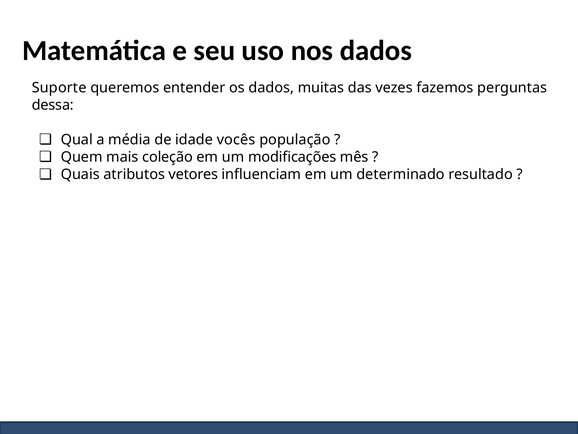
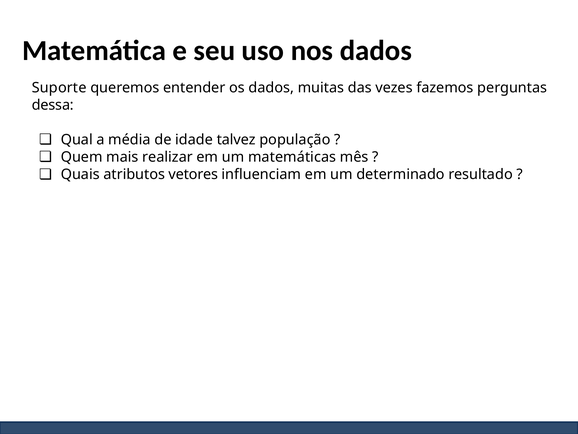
vocês: vocês -> talvez
coleção: coleção -> realizar
modificações: modificações -> matemáticas
